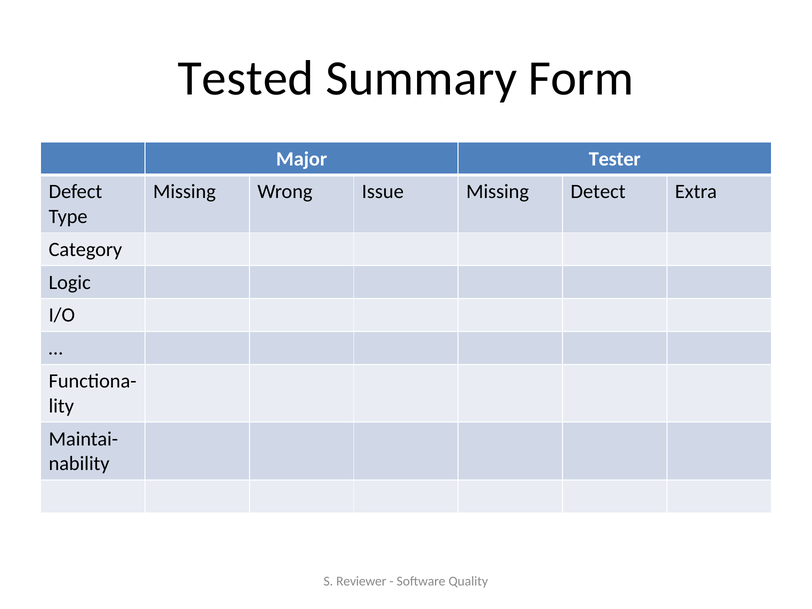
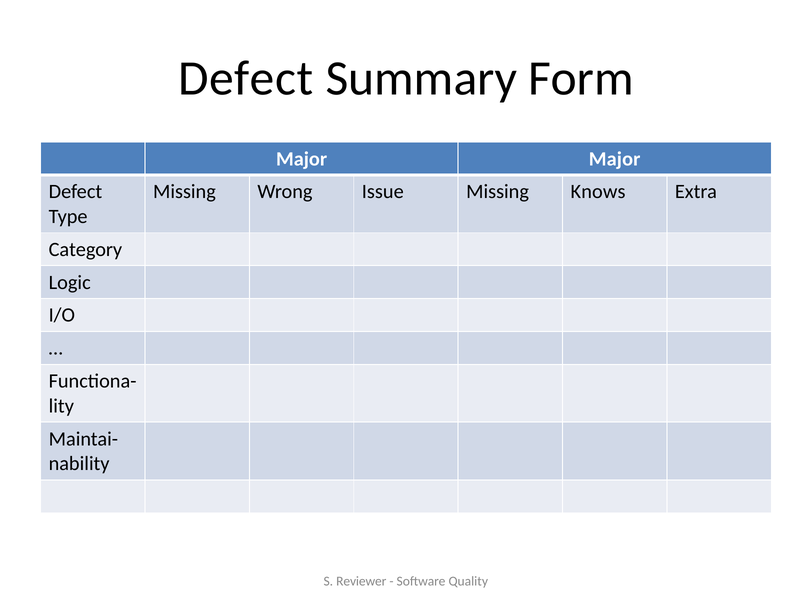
Tested at (246, 79): Tested -> Defect
Major Tester: Tester -> Major
Detect: Detect -> Knows
